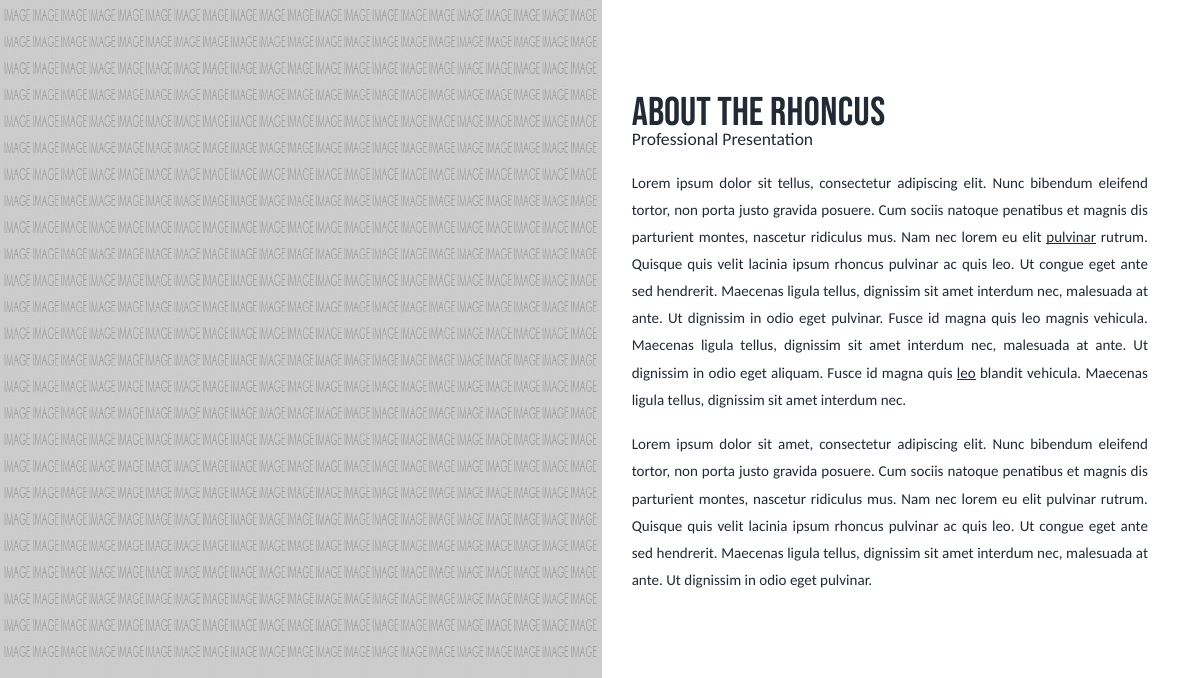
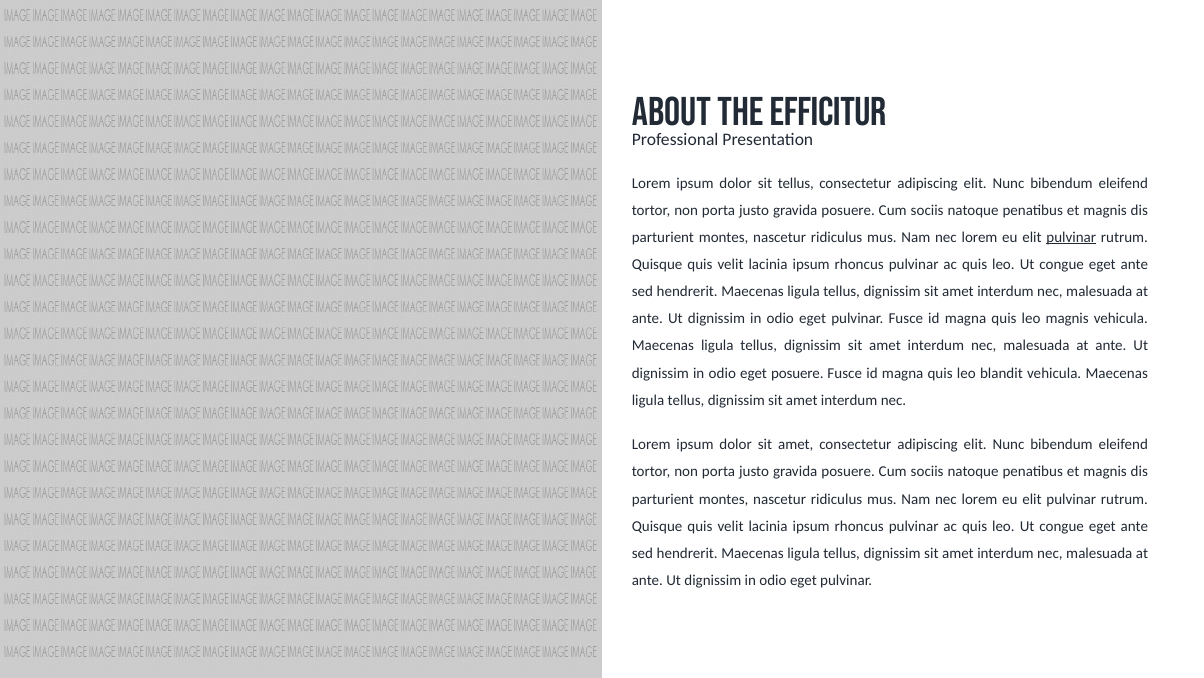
the rhoncus: rhoncus -> efficitur
eget aliquam: aliquam -> posuere
leo at (966, 373) underline: present -> none
